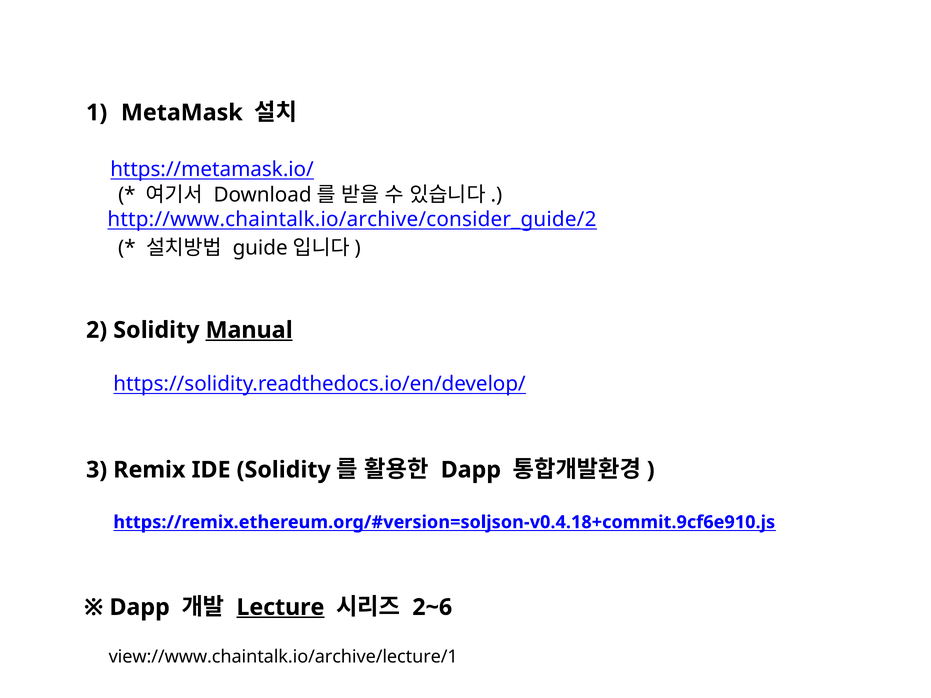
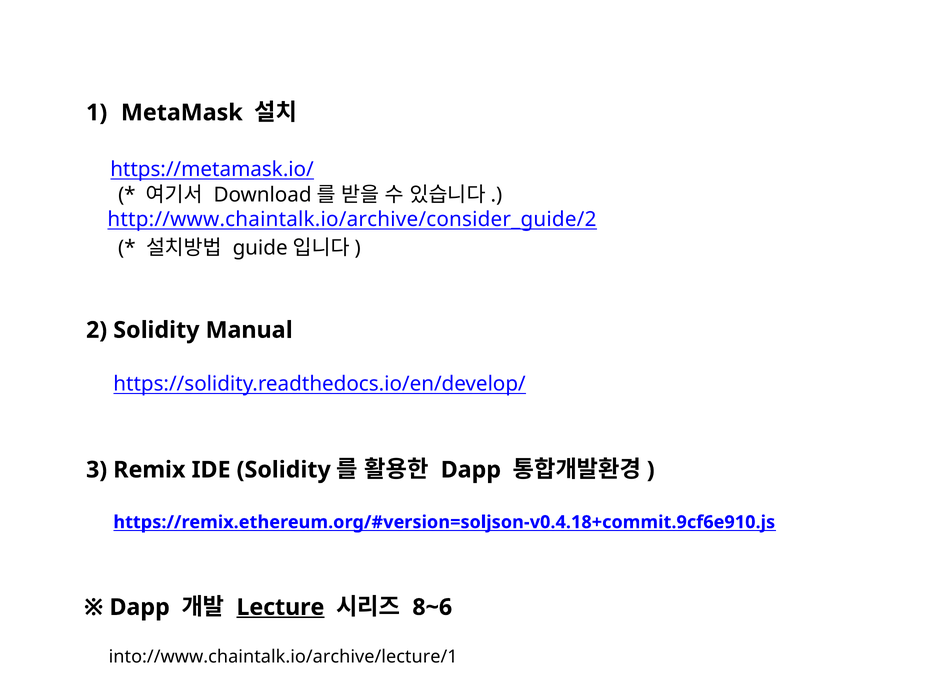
Manual underline: present -> none
2~6: 2~6 -> 8~6
view://www.chaintalk.io/archive/lecture/1: view://www.chaintalk.io/archive/lecture/1 -> into://www.chaintalk.io/archive/lecture/1
